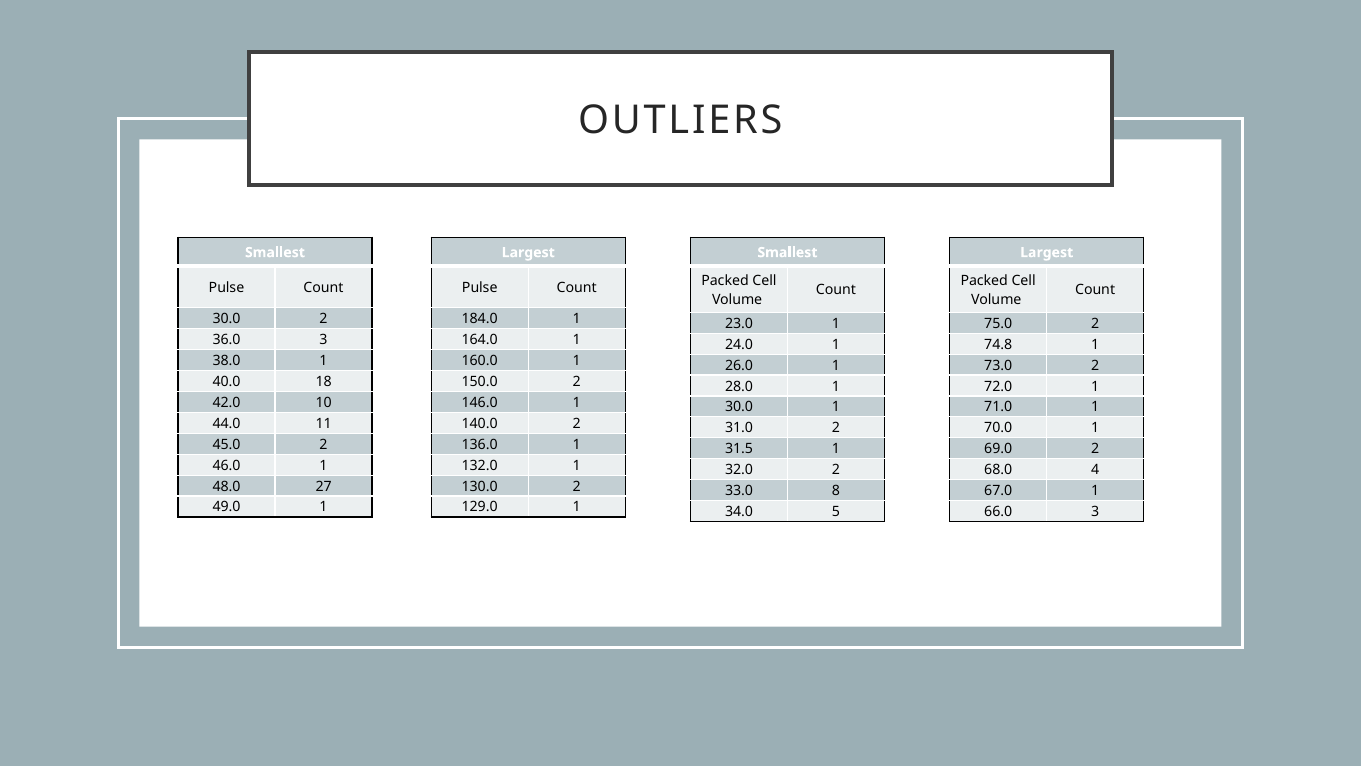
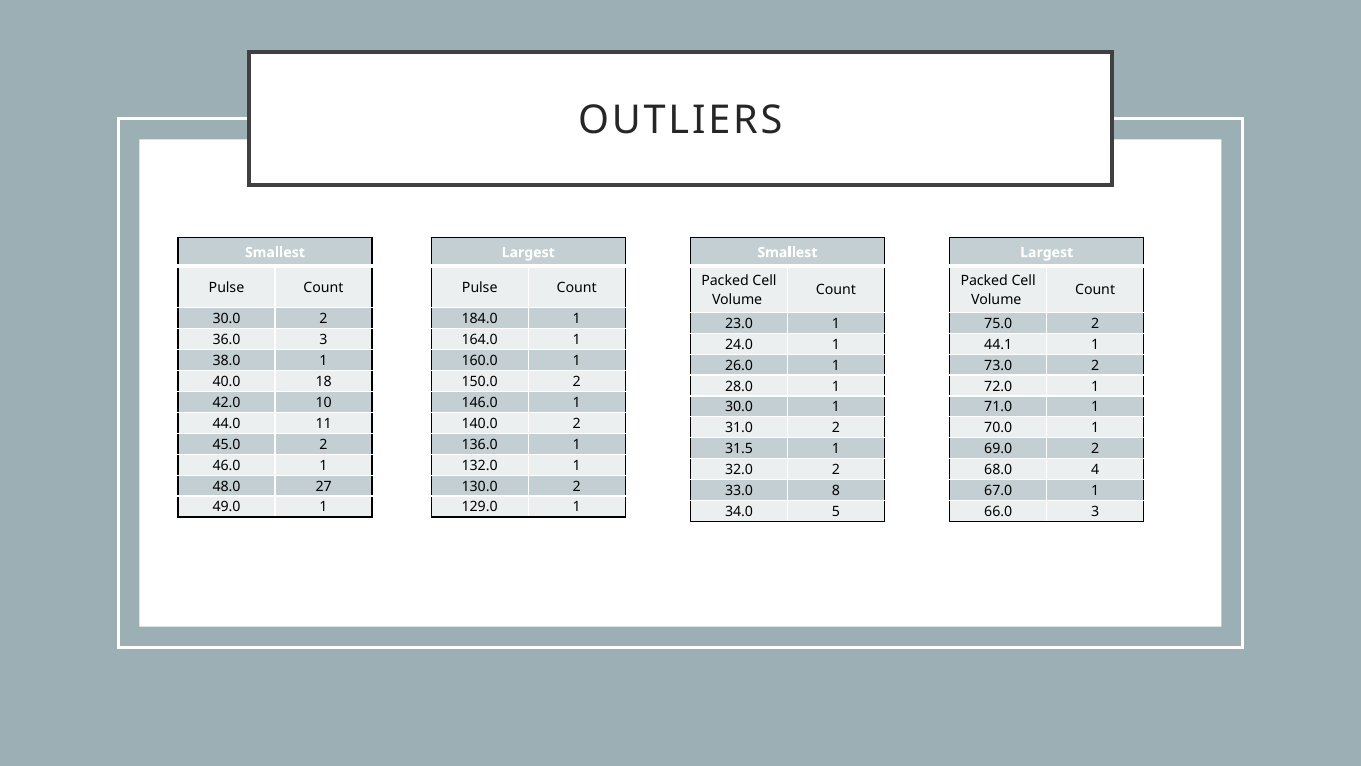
74.8: 74.8 -> 44.1
